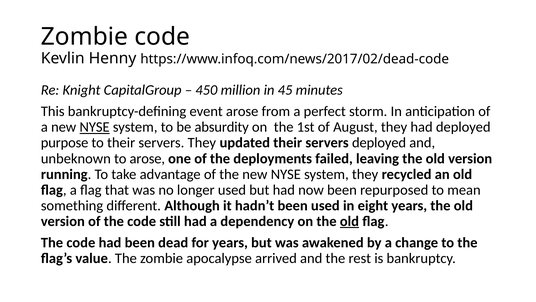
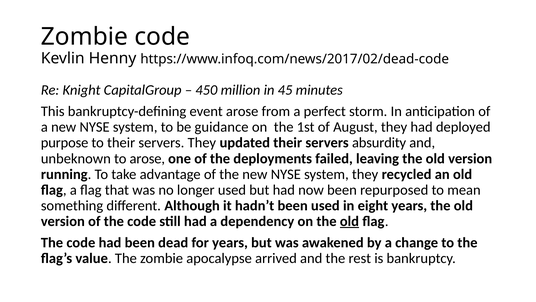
NYSE at (95, 127) underline: present -> none
absurdity: absurdity -> guidance
servers deployed: deployed -> absurdity
